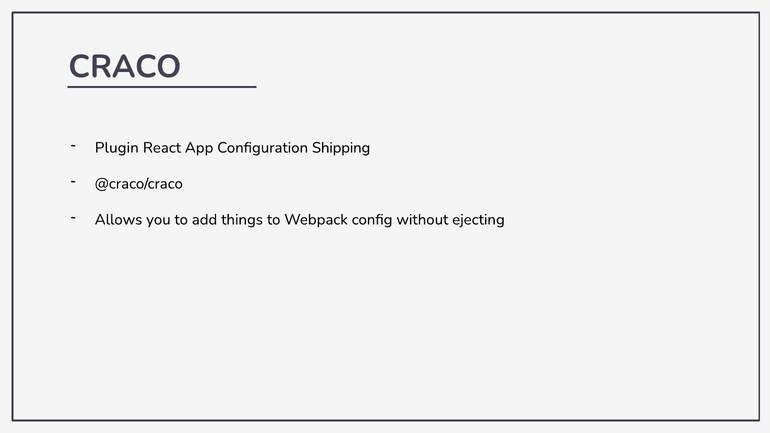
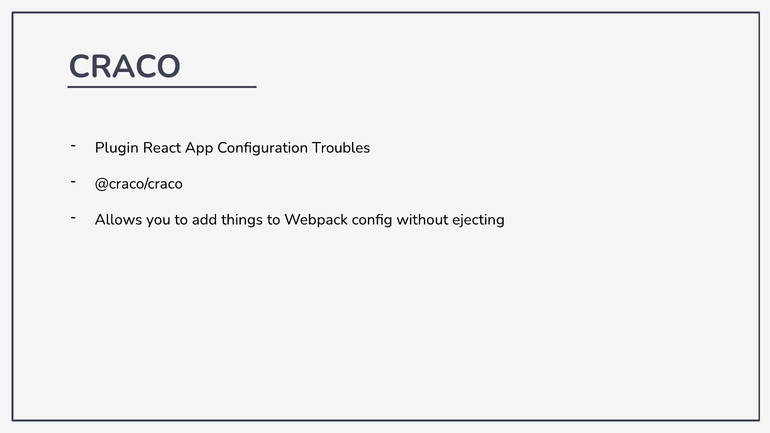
Shipping: Shipping -> Troubles
